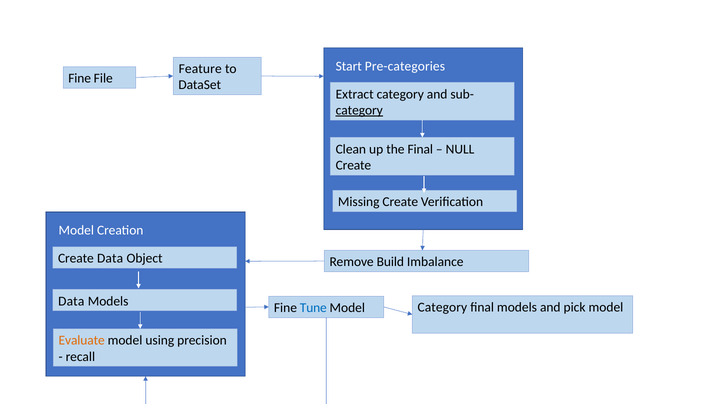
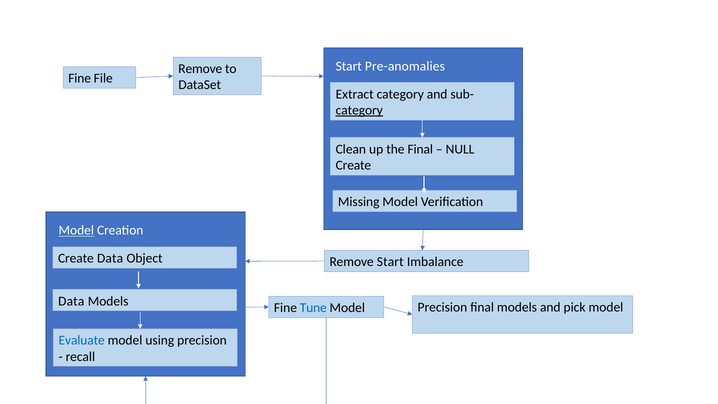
Pre-categories: Pre-categories -> Pre-anomalies
Feature at (200, 69): Feature -> Remove
Missing Create: Create -> Model
Model at (76, 230) underline: none -> present
Remove Build: Build -> Start
Model Category: Category -> Precision
Evaluate colour: orange -> blue
